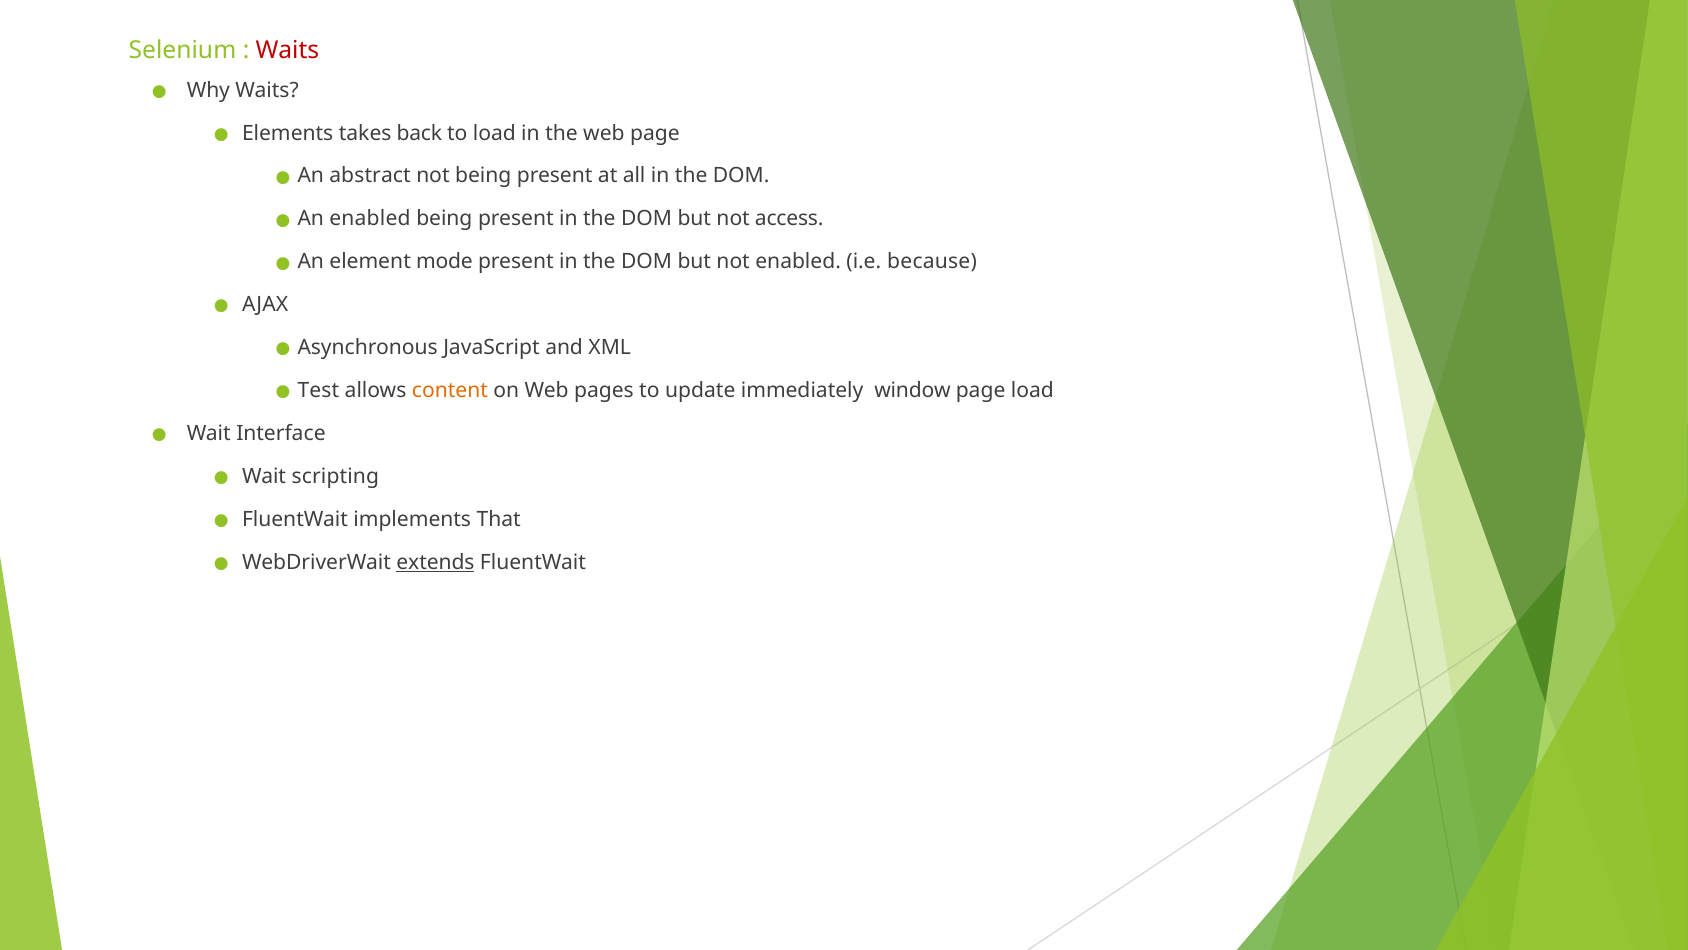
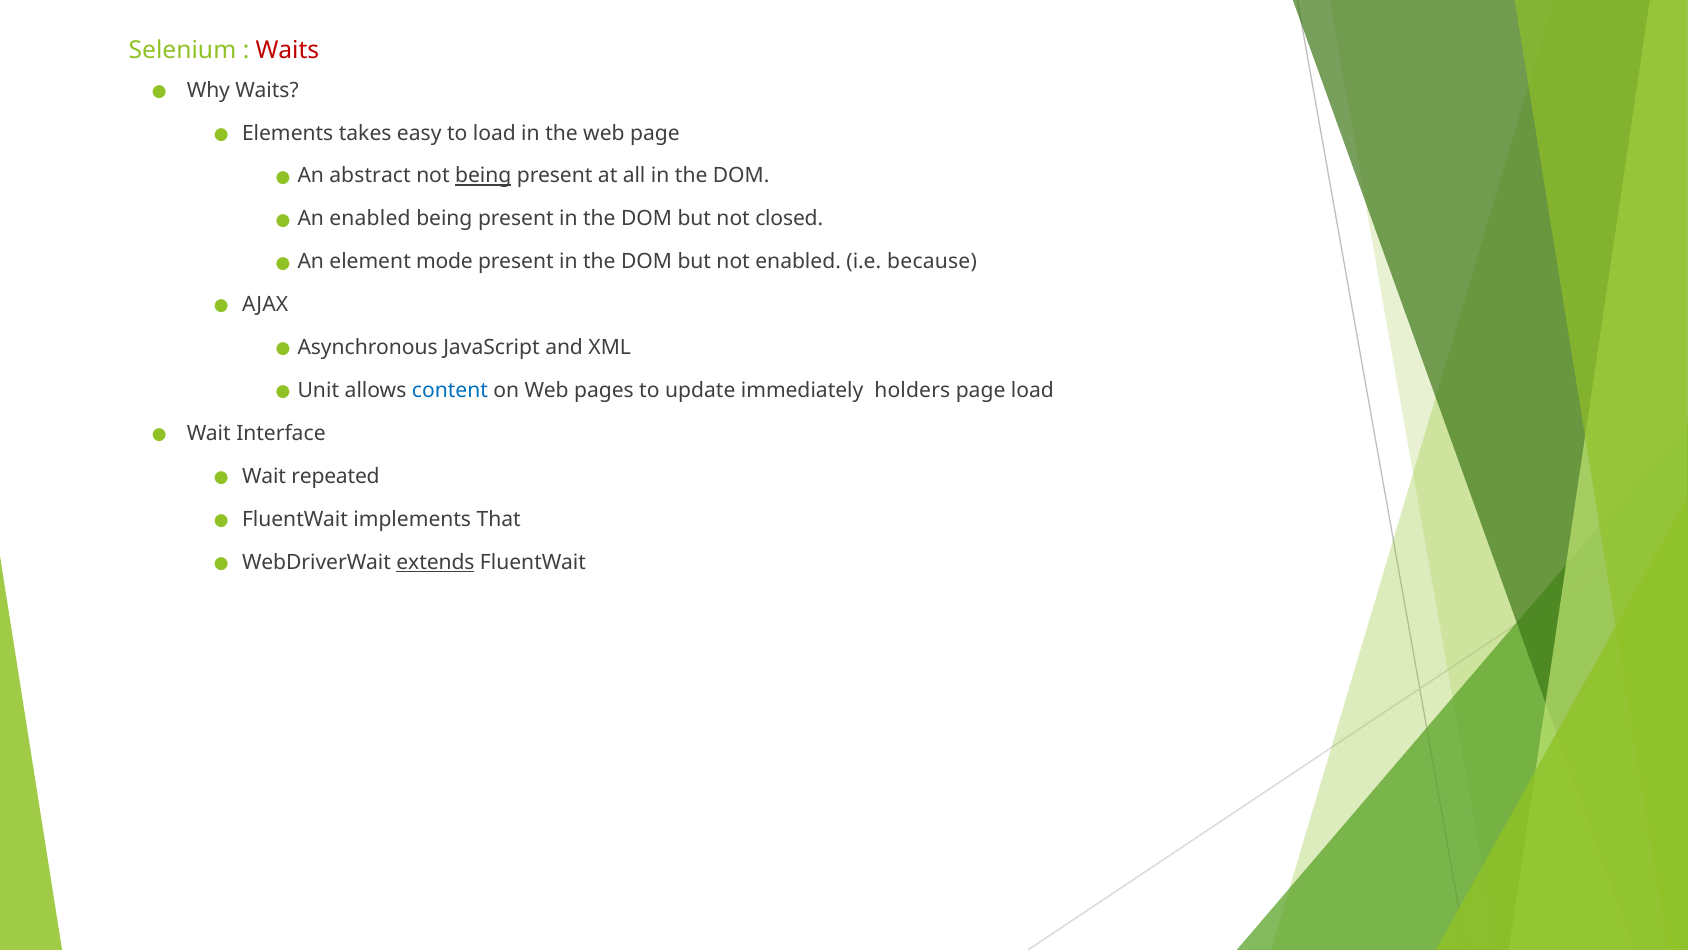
back: back -> easy
being at (483, 176) underline: none -> present
access: access -> closed
Test: Test -> Unit
content colour: orange -> blue
window: window -> holders
scripting: scripting -> repeated
